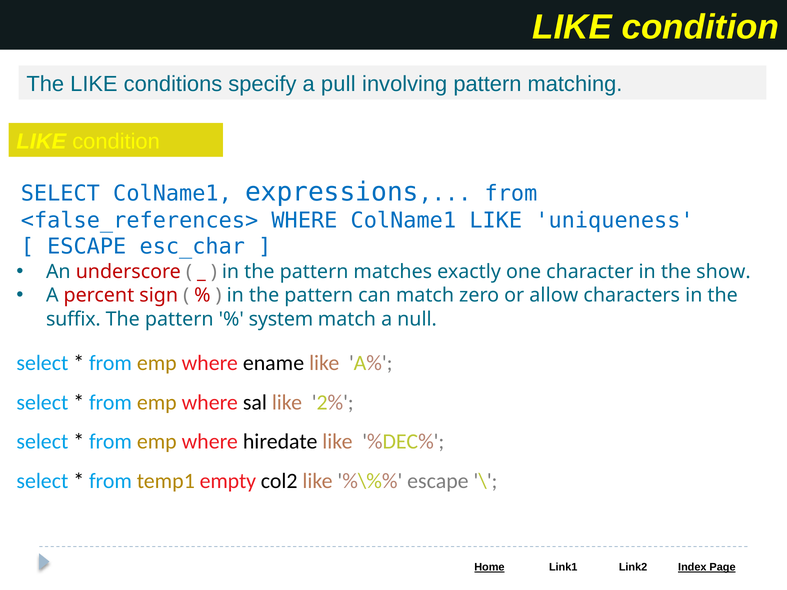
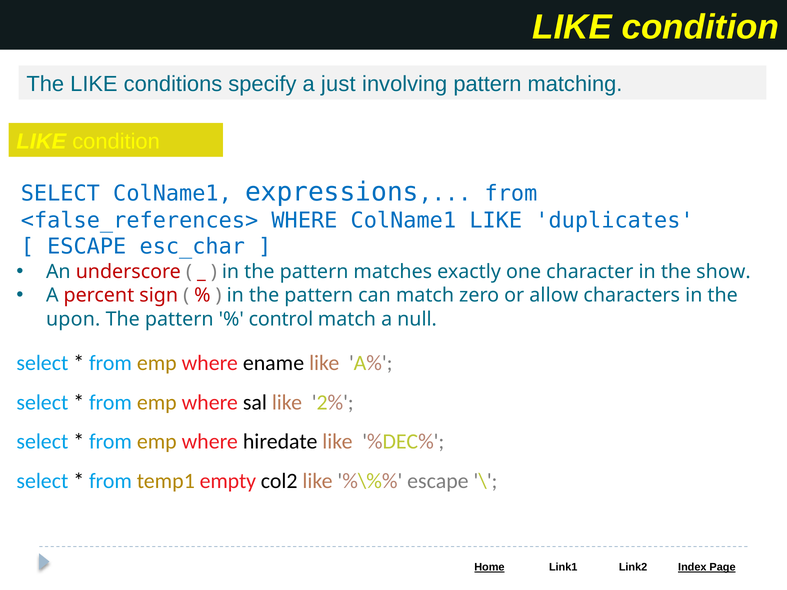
pull: pull -> just
uniqueness: uniqueness -> duplicates
suffix: suffix -> upon
system: system -> control
